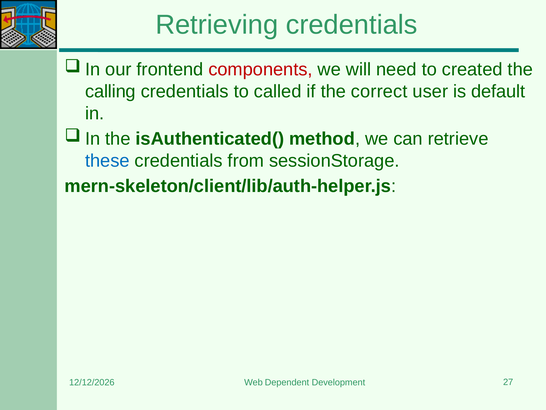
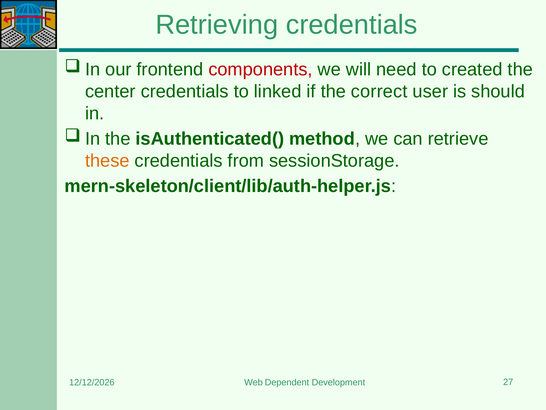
calling: calling -> center
called: called -> linked
default: default -> should
these colour: blue -> orange
